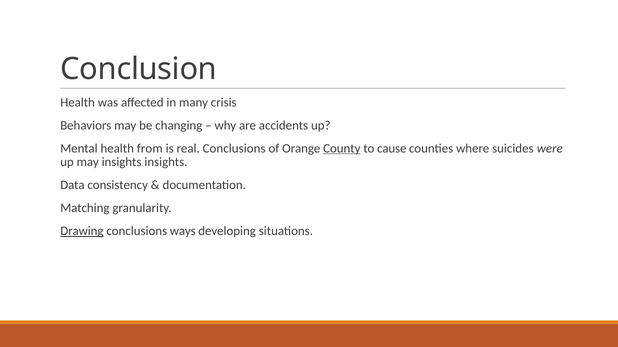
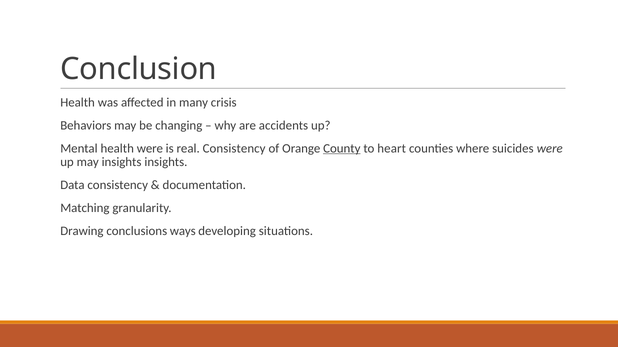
health from: from -> were
real Conclusions: Conclusions -> Consistency
cause: cause -> heart
Drawing underline: present -> none
